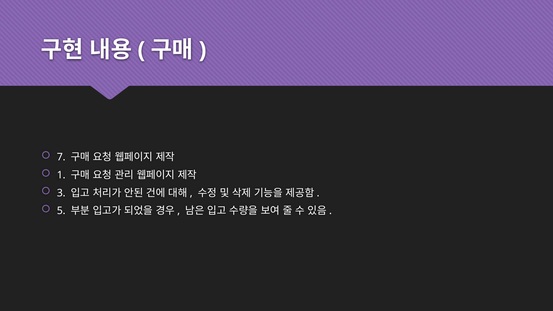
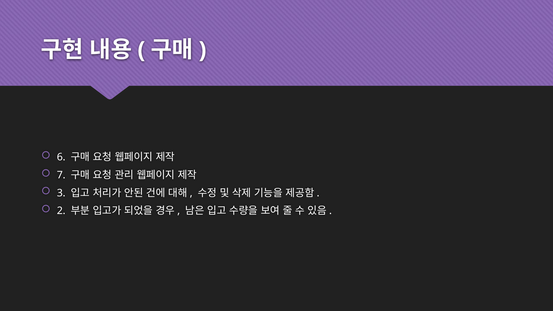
7: 7 -> 6
1: 1 -> 7
5: 5 -> 2
